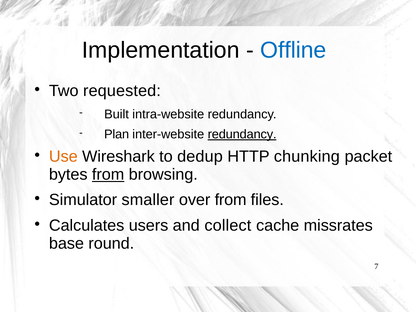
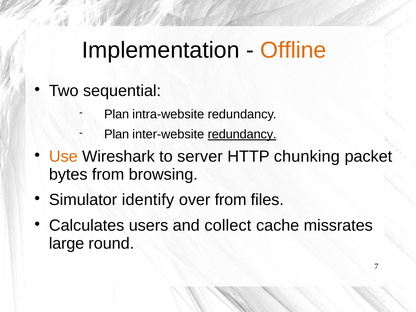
Offline colour: blue -> orange
requested: requested -> sequential
Built at (117, 114): Built -> Plan
dedup: dedup -> server
from at (108, 174) underline: present -> none
smaller: smaller -> identify
base: base -> large
